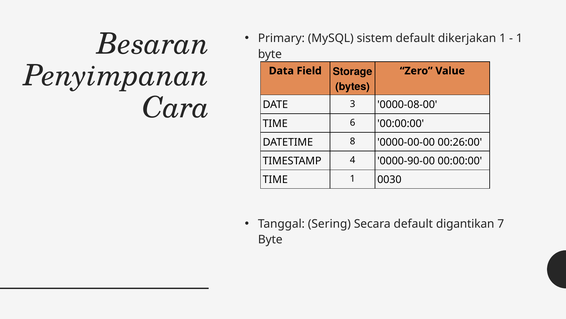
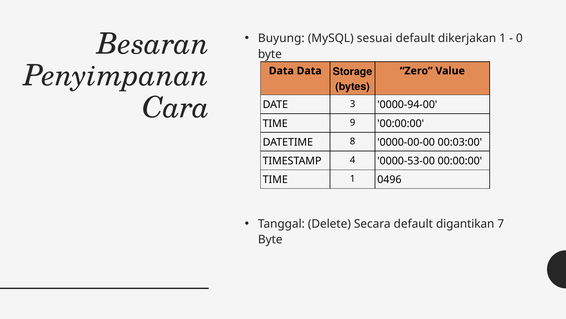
Primary: Primary -> Buyung
sistem: sistem -> sesuai
1 at (519, 38): 1 -> 0
Data Field: Field -> Data
0000-08-00: 0000-08-00 -> 0000-94-00
6: 6 -> 9
00:26:00: 00:26:00 -> 00:03:00
0000-90-00: 0000-90-00 -> 0000-53-00
0030: 0030 -> 0496
Sering: Sering -> Delete
